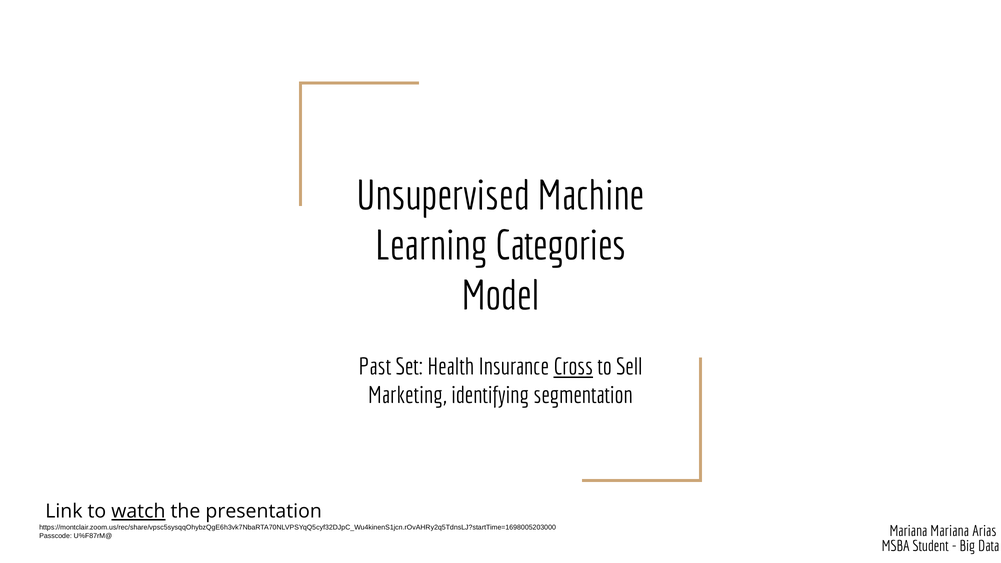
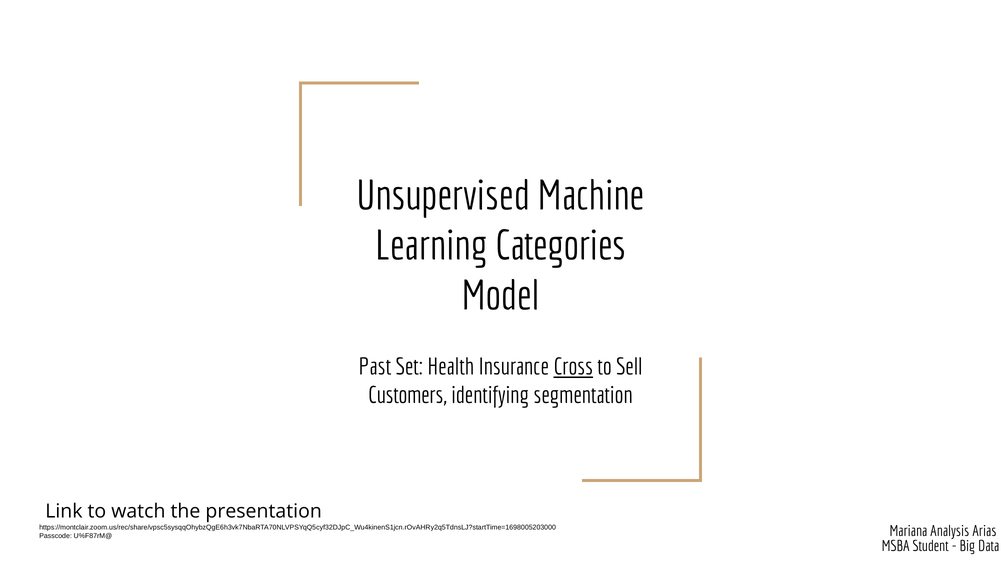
Marketing: Marketing -> Customers
watch underline: present -> none
Mariana Mariana: Mariana -> Analysis
